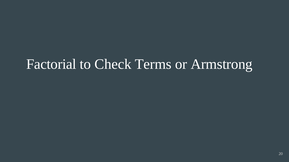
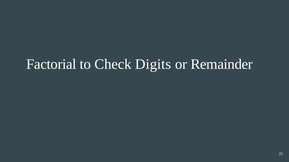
Terms: Terms -> Digits
Armstrong: Armstrong -> Remainder
